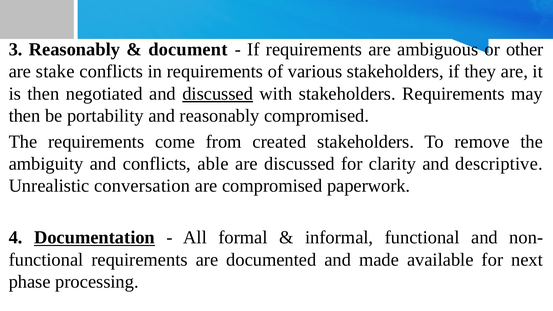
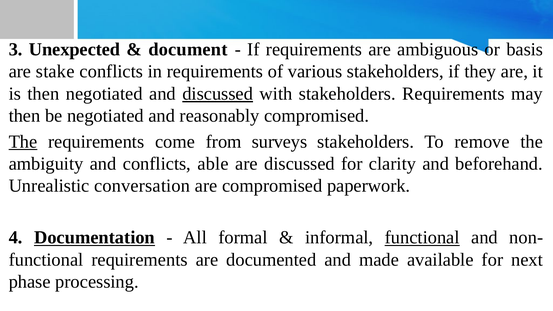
3 Reasonably: Reasonably -> Unexpected
other: other -> basis
be portability: portability -> negotiated
The at (23, 142) underline: none -> present
created: created -> surveys
descriptive: descriptive -> beforehand
functional at (422, 238) underline: none -> present
